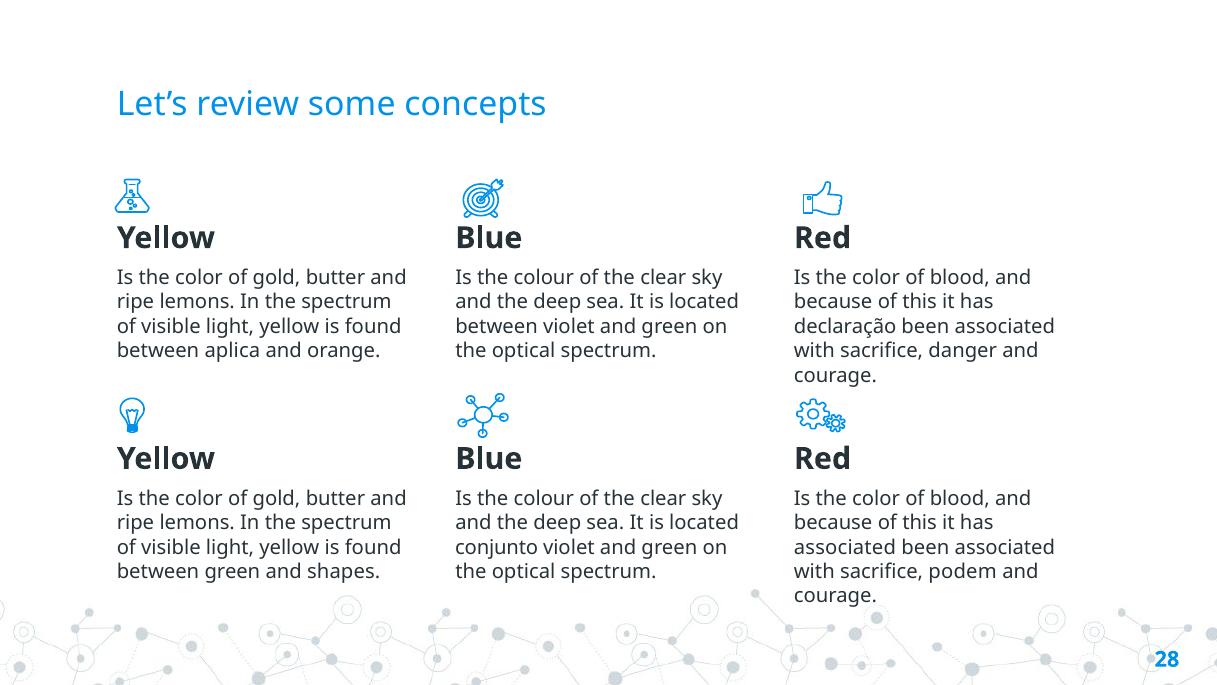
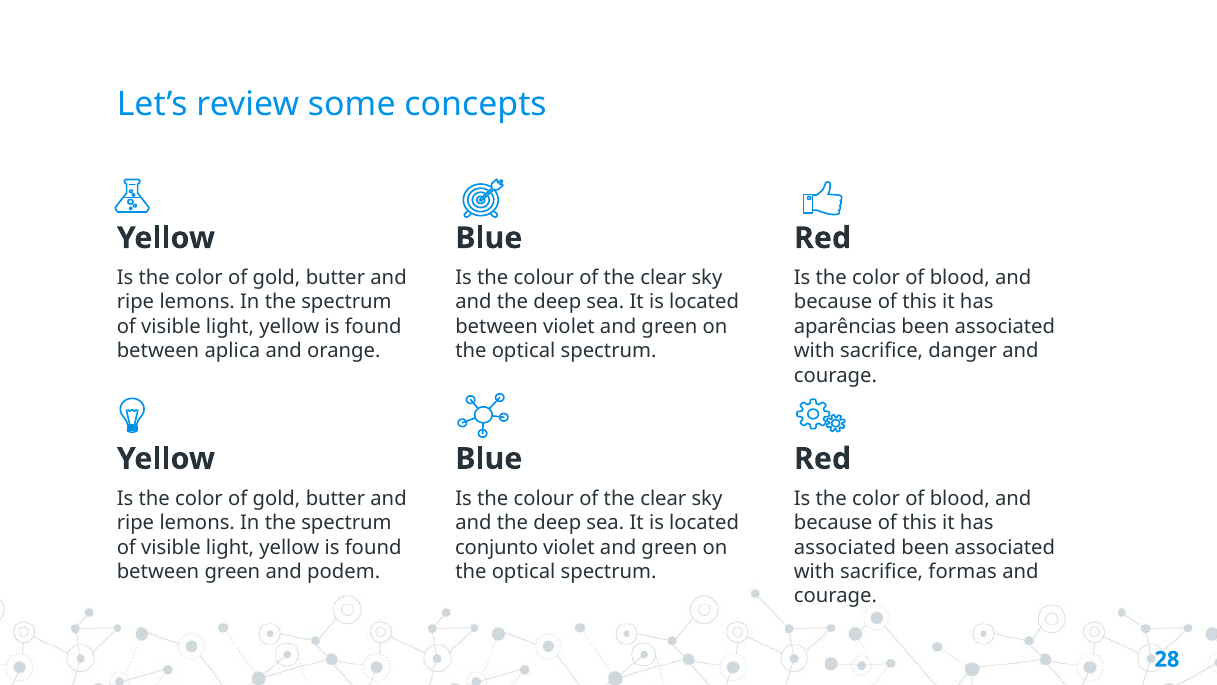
declaração: declaração -> aparências
shapes: shapes -> podem
podem: podem -> formas
